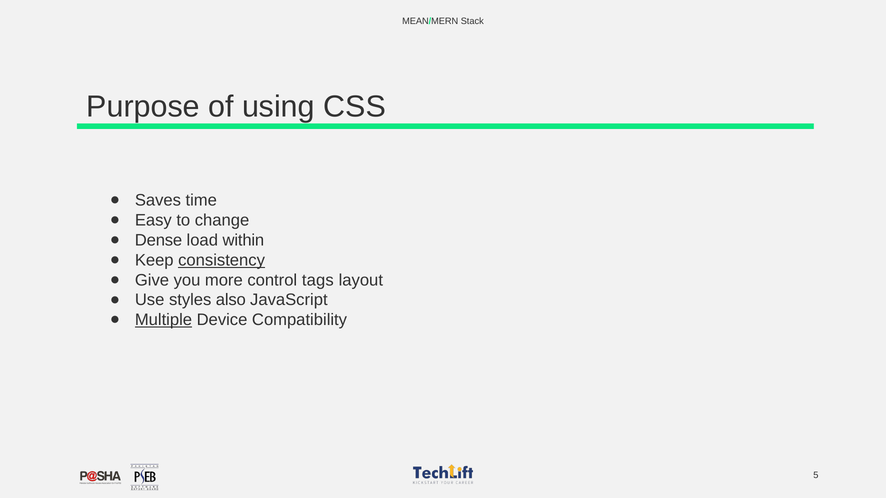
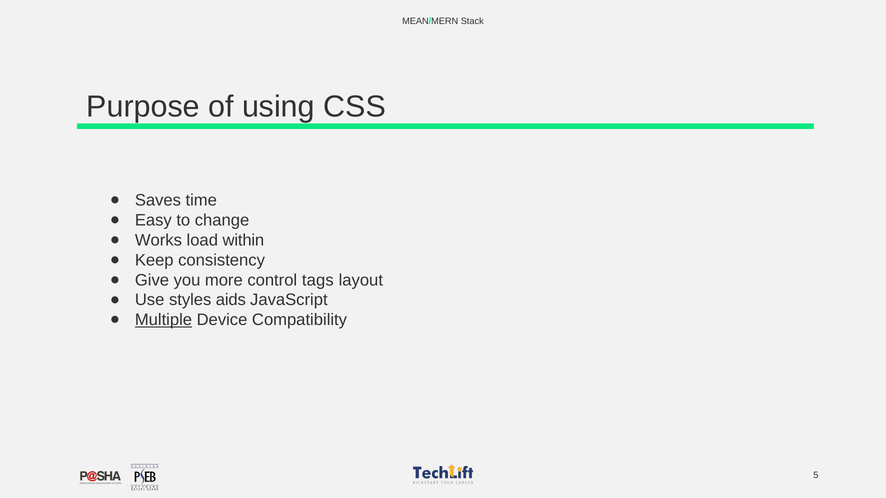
Dense: Dense -> Works
consistency underline: present -> none
also: also -> aids
